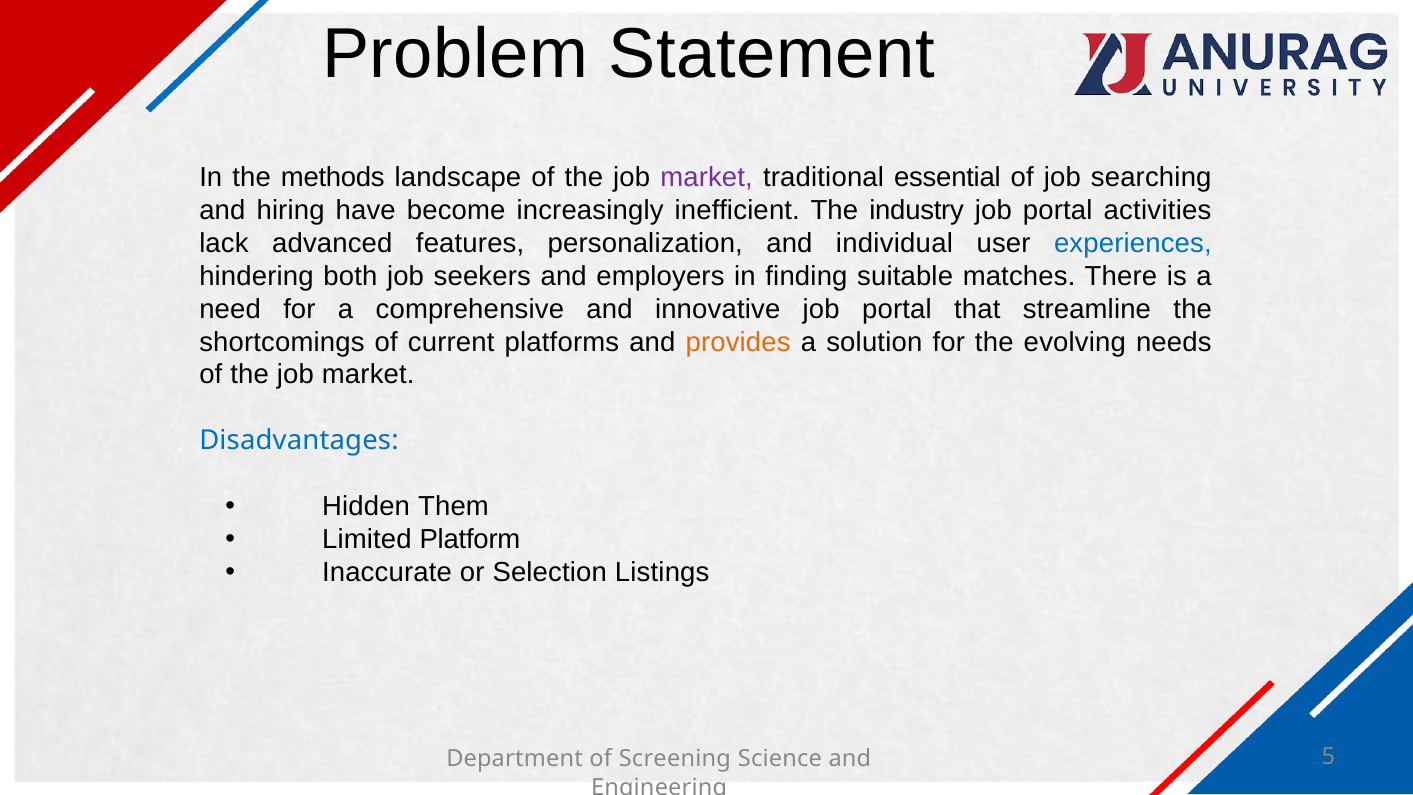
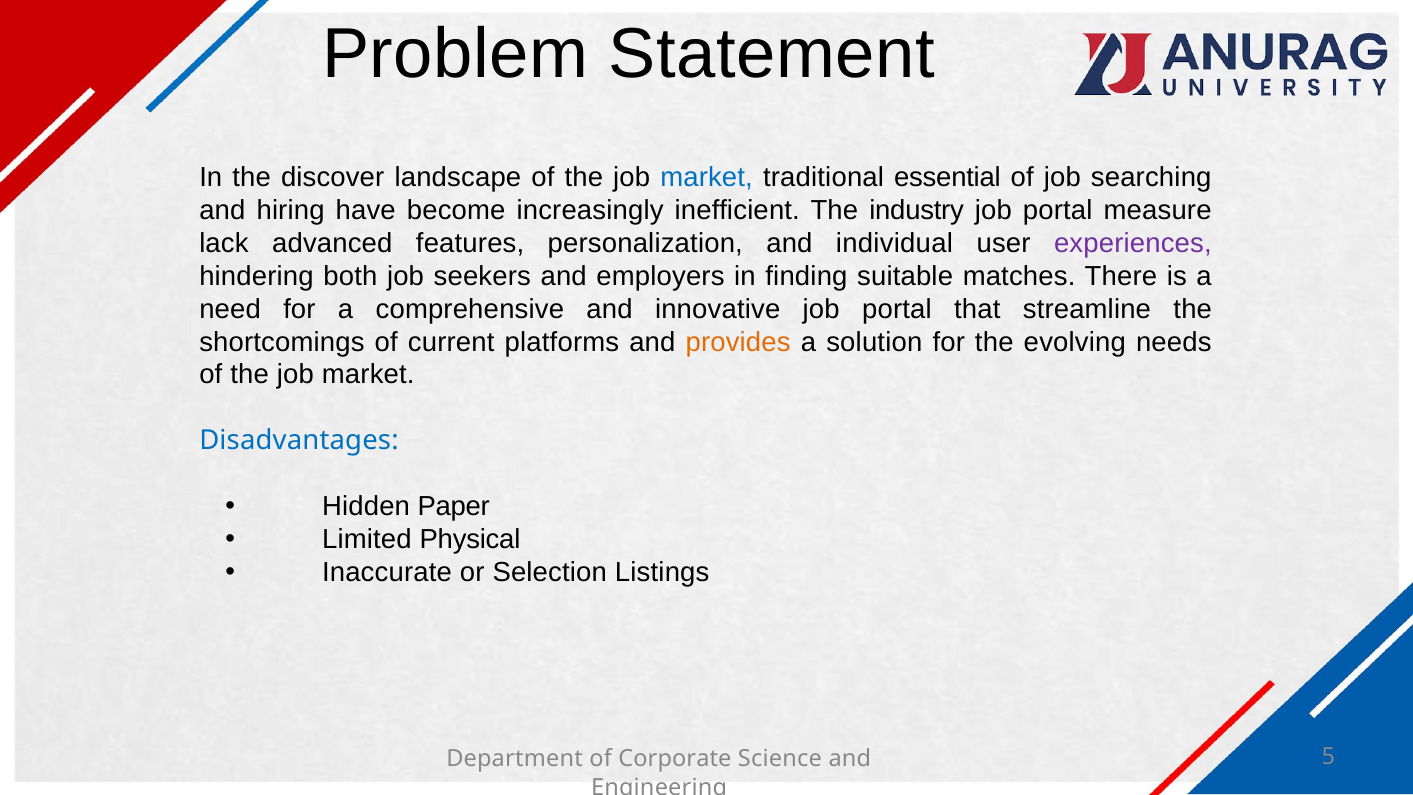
methods: methods -> discover
market at (707, 177) colour: purple -> blue
activities: activities -> measure
experiences colour: blue -> purple
Them: Them -> Paper
Platform: Platform -> Physical
Screening: Screening -> Corporate
